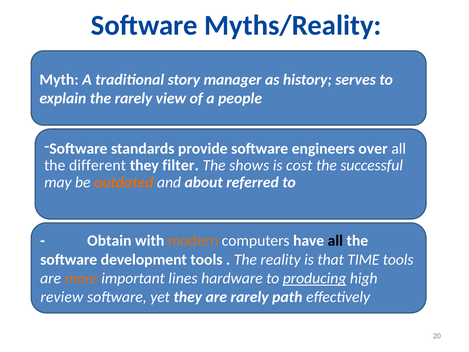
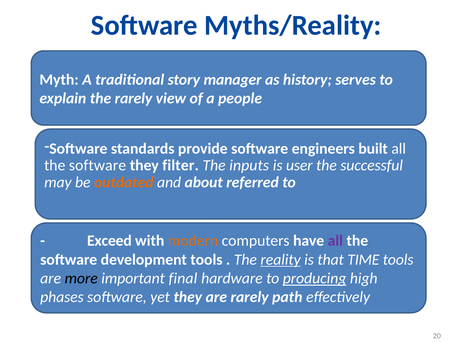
over: over -> built
different at (98, 165): different -> software
shows: shows -> inputs
cost: cost -> user
Obtain: Obtain -> Exceed
all at (335, 241) colour: black -> purple
reality underline: none -> present
more colour: orange -> black
lines: lines -> final
review: review -> phases
